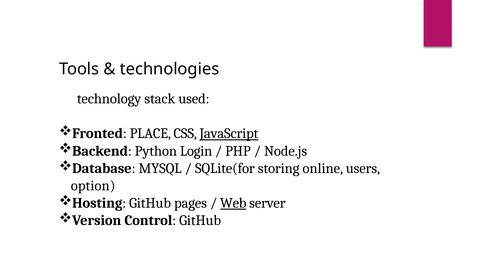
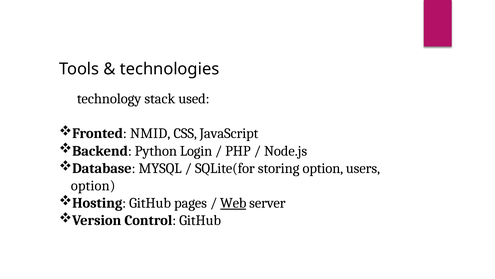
PLACE: PLACE -> NMID
JavaScript underline: present -> none
storing online: online -> option
